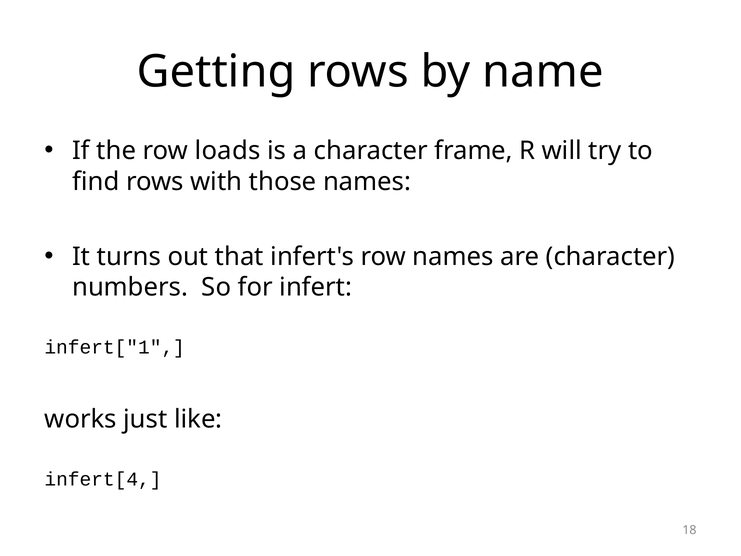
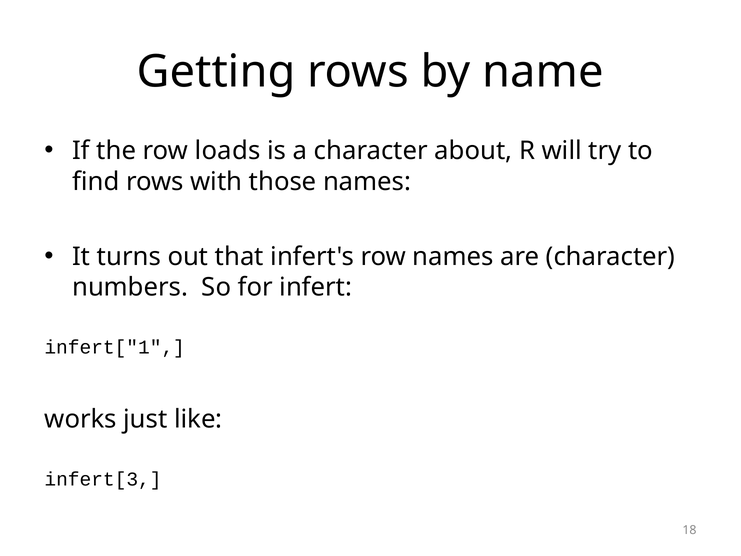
frame: frame -> about
infert[4: infert[4 -> infert[3
